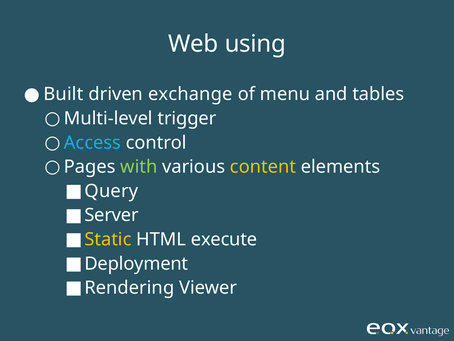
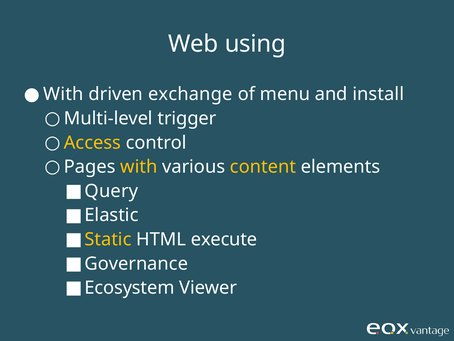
Built at (63, 94): Built -> With
tables: tables -> install
Access colour: light blue -> yellow
with at (139, 167) colour: light green -> yellow
Server: Server -> Elastic
Deployment: Deployment -> Governance
Rendering: Rendering -> Ecosystem
